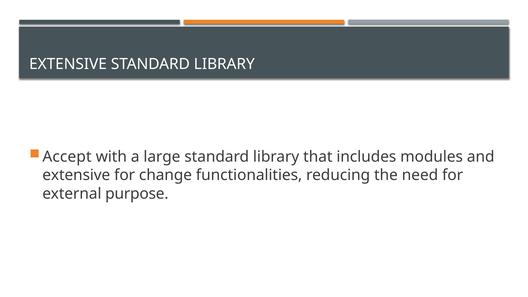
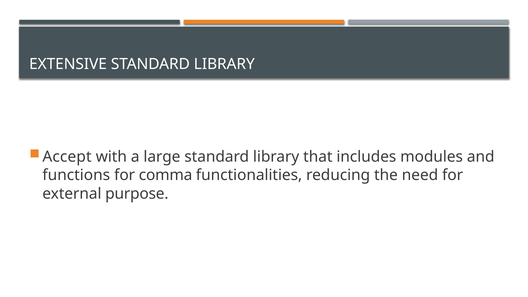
extensive at (76, 175): extensive -> functions
change: change -> comma
